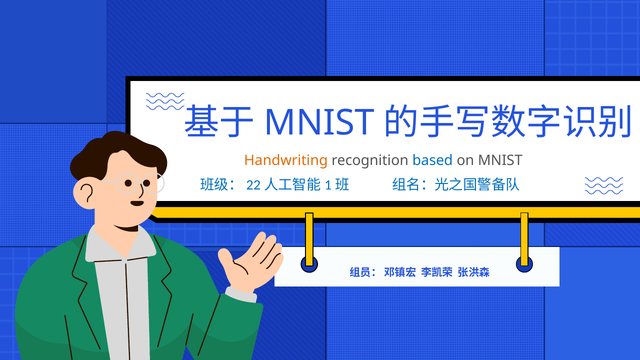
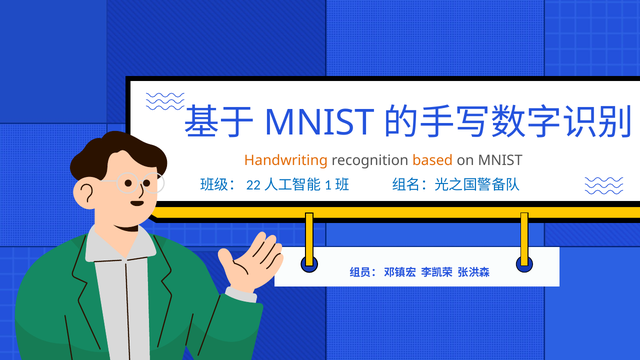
based colour: blue -> orange
